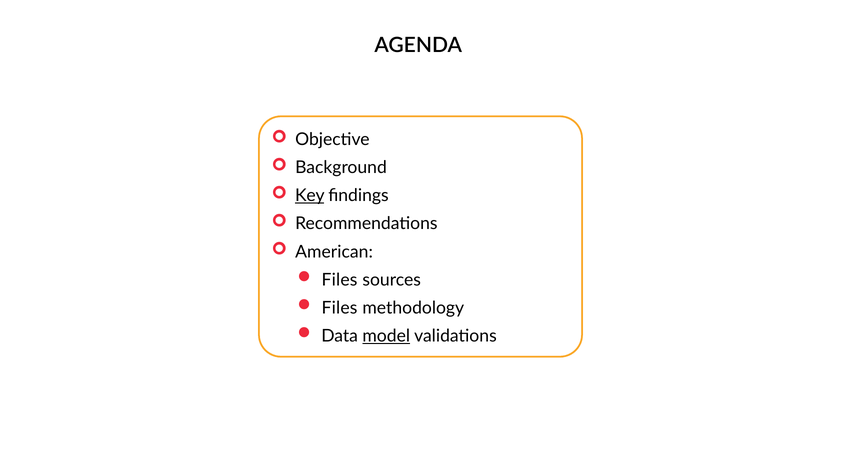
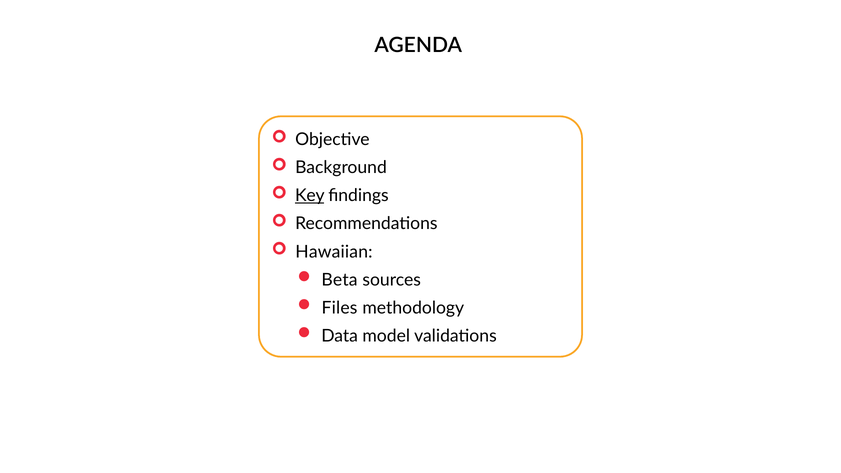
American: American -> Hawaiian
Files at (340, 280): Files -> Beta
model underline: present -> none
